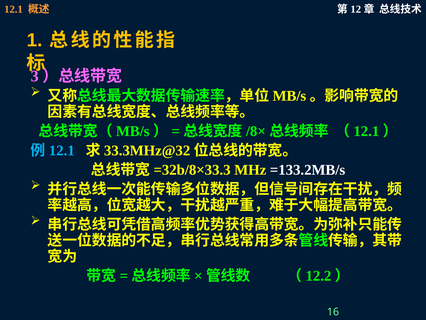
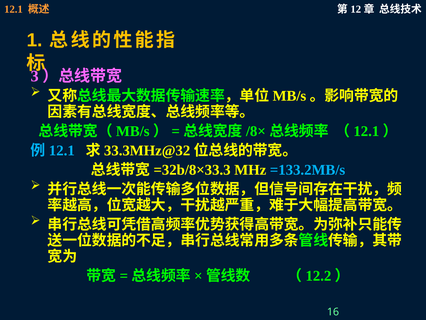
=133.2MB/s colour: white -> light blue
